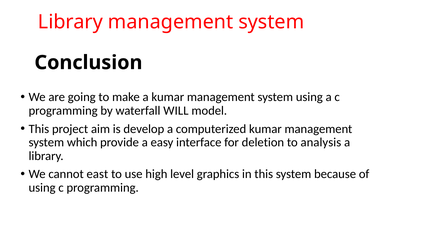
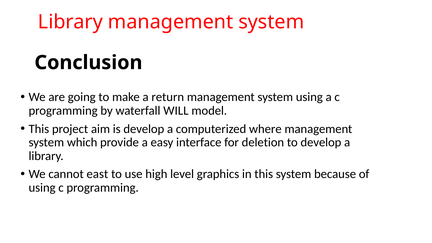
a kumar: kumar -> return
computerized kumar: kumar -> where
to analysis: analysis -> develop
